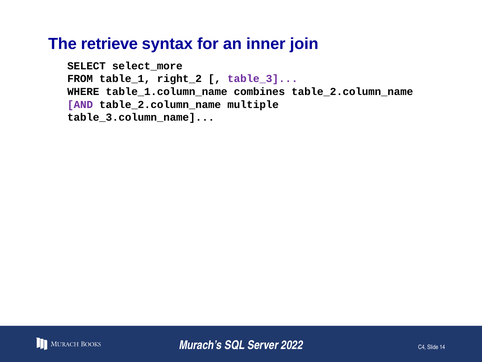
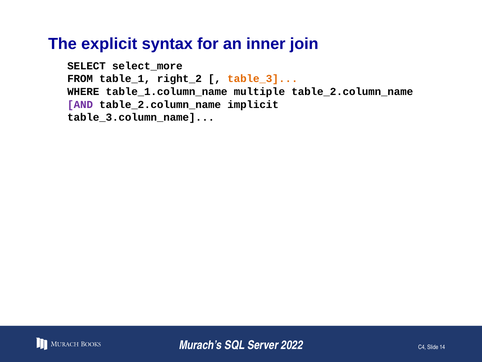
retrieve: retrieve -> explicit
table_3 colour: purple -> orange
combines: combines -> multiple
multiple: multiple -> implicit
